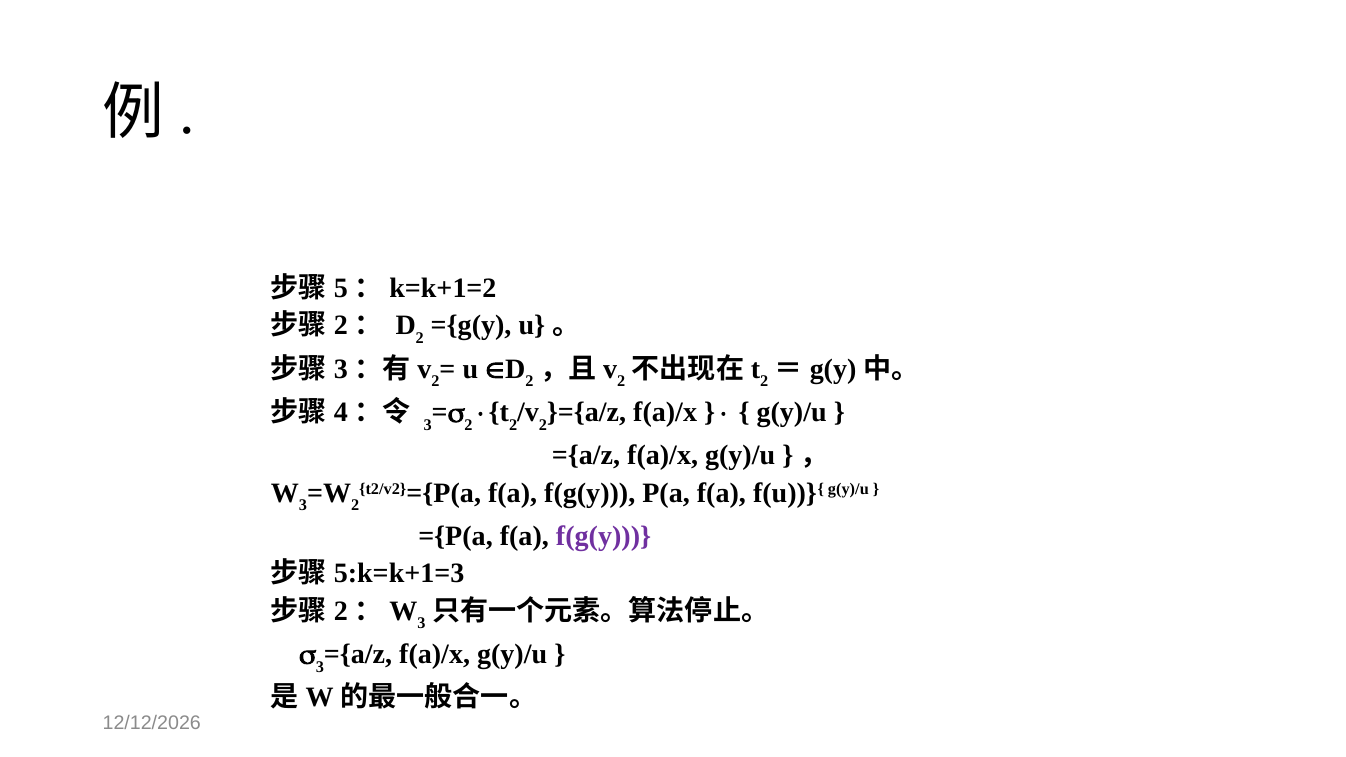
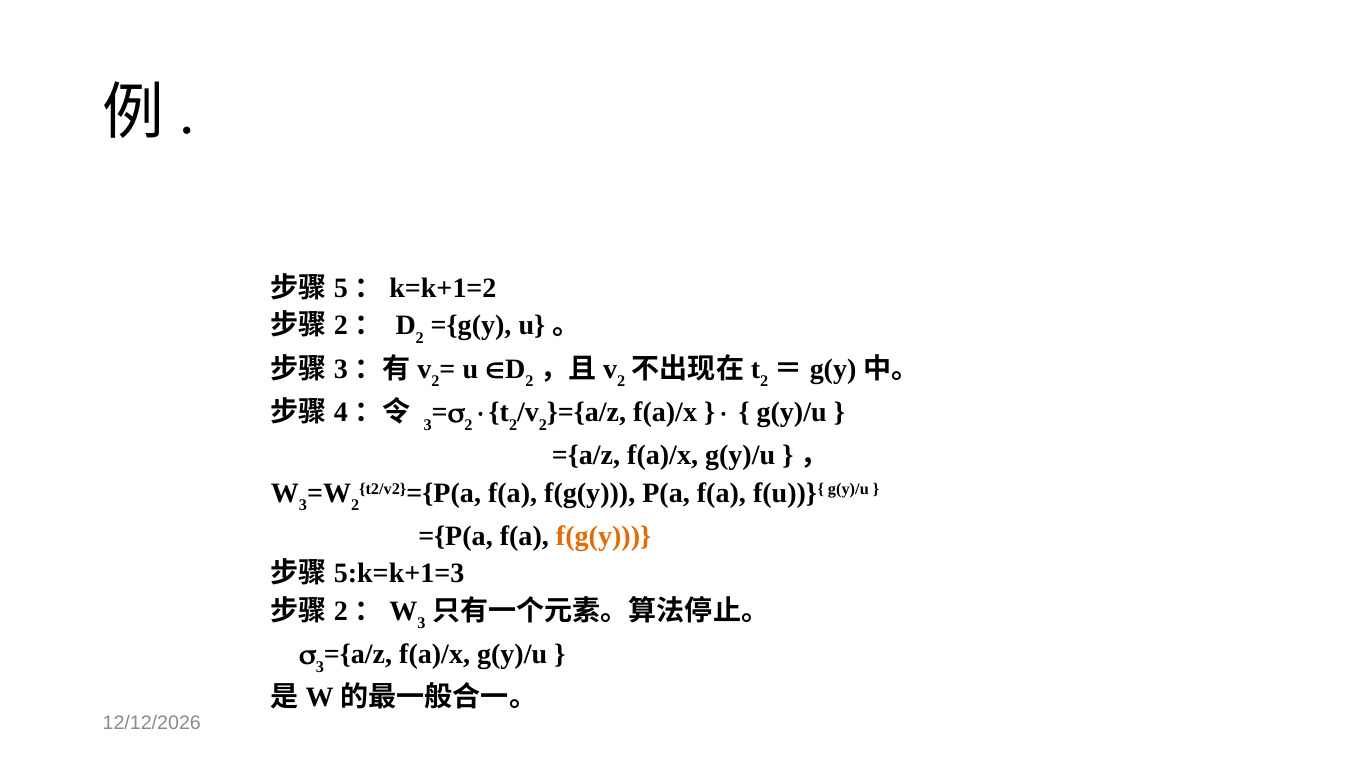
f(g(y at (604, 536) colour: purple -> orange
